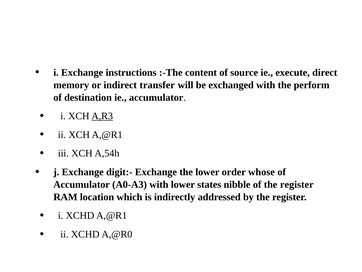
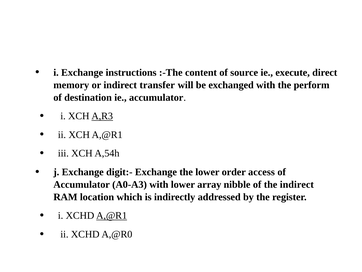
whose: whose -> access
states: states -> array
of the register: register -> indirect
A,@R1 at (112, 215) underline: none -> present
